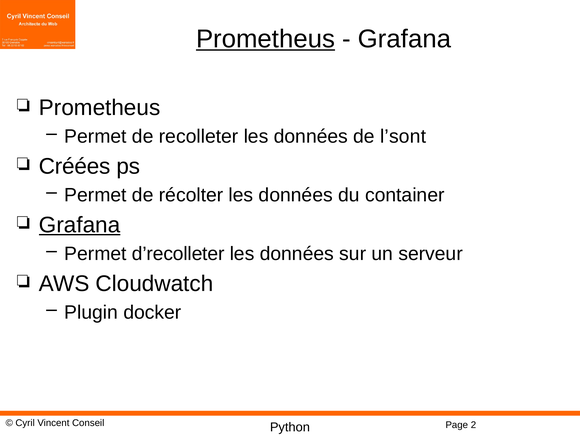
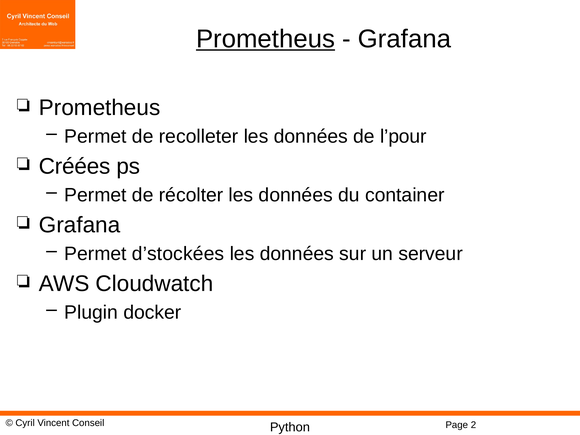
l’sont: l’sont -> l’pour
Grafana at (80, 225) underline: present -> none
d’recolleter: d’recolleter -> d’stockées
